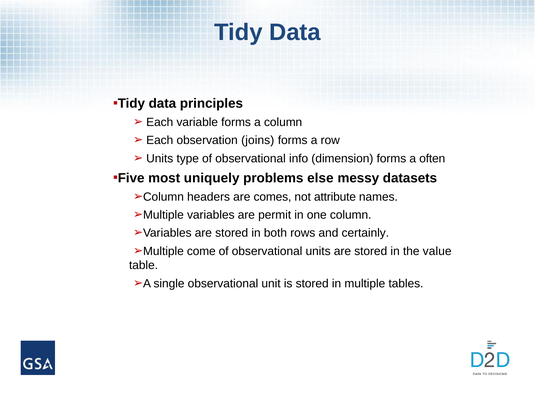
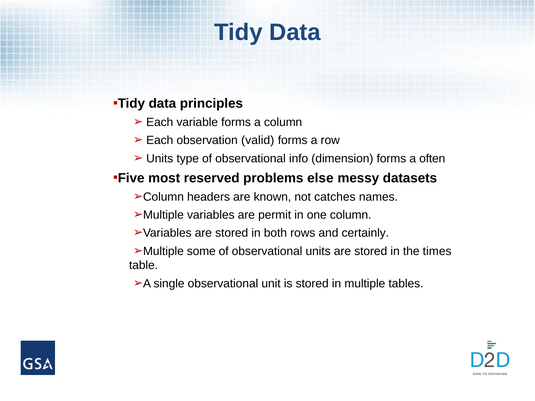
joins: joins -> valid
uniquely: uniquely -> reserved
comes: comes -> known
attribute: attribute -> catches
come: come -> some
value: value -> times
